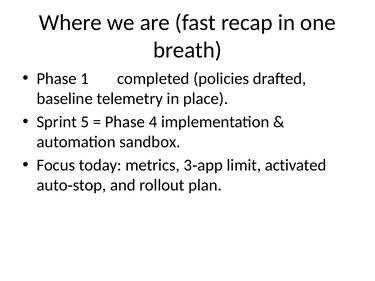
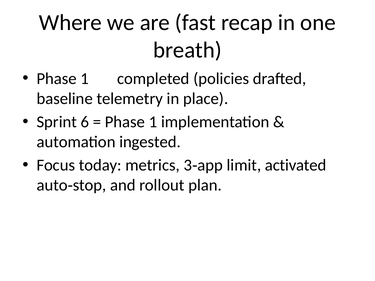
5: 5 -> 6
4 at (153, 122): 4 -> 1
sandbox: sandbox -> ingested
